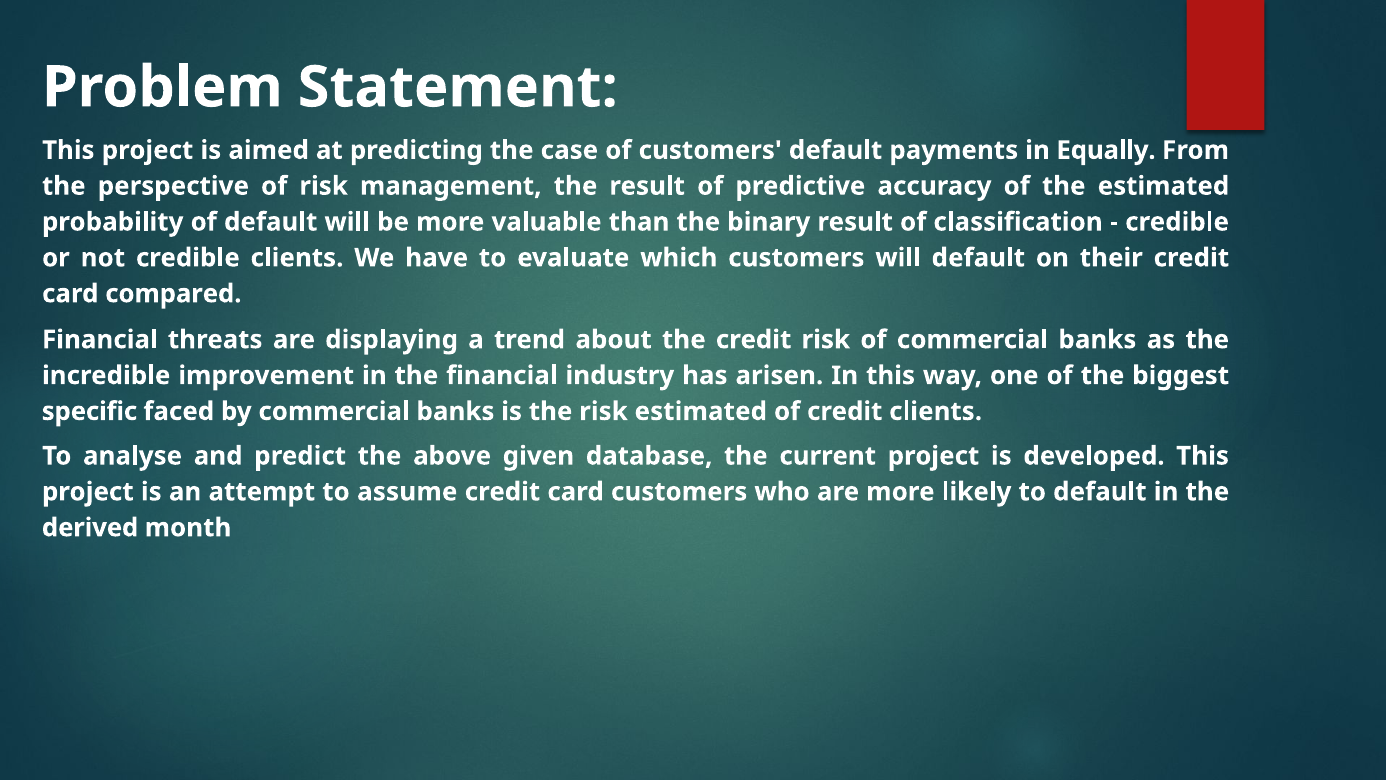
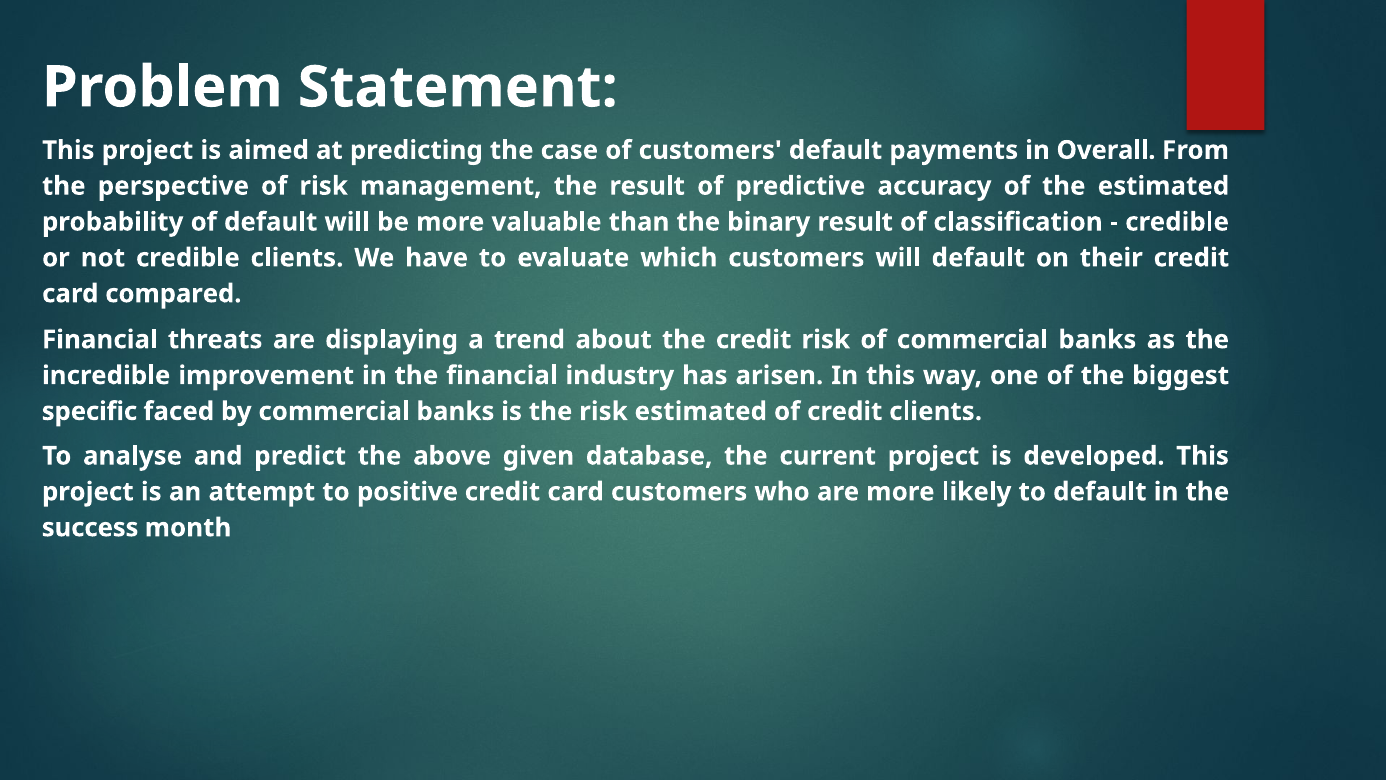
Equally: Equally -> Overall
assume: assume -> positive
derived: derived -> success
